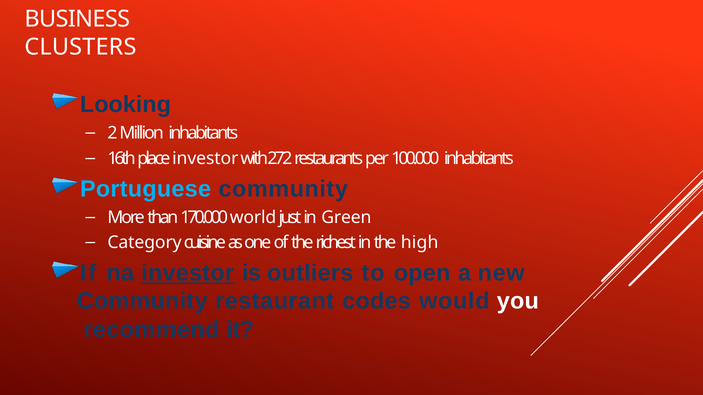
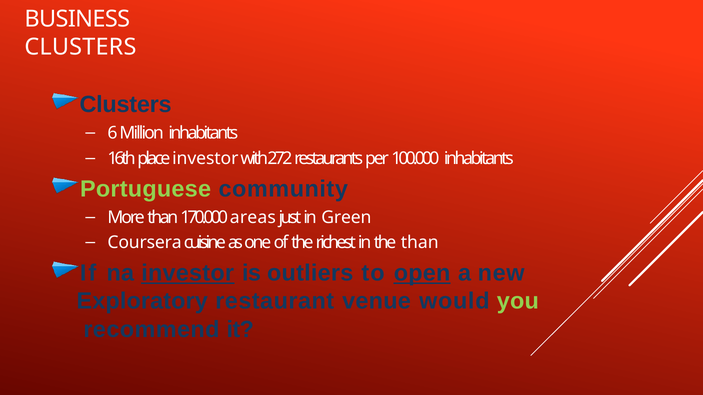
Looking at (125, 105): Looking -> Clusters
2: 2 -> 6
Portuguese colour: light blue -> light green
world: world -> areas
Category: Category -> Coursera
the high: high -> than
open underline: none -> present
Community at (142, 302): Community -> Exploratory
codes: codes -> venue
you colour: white -> light green
